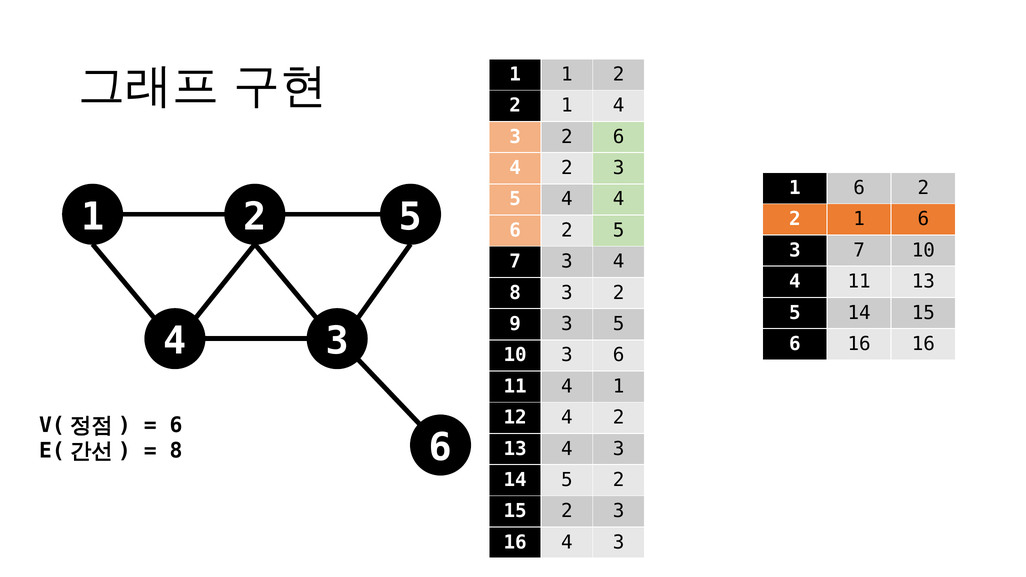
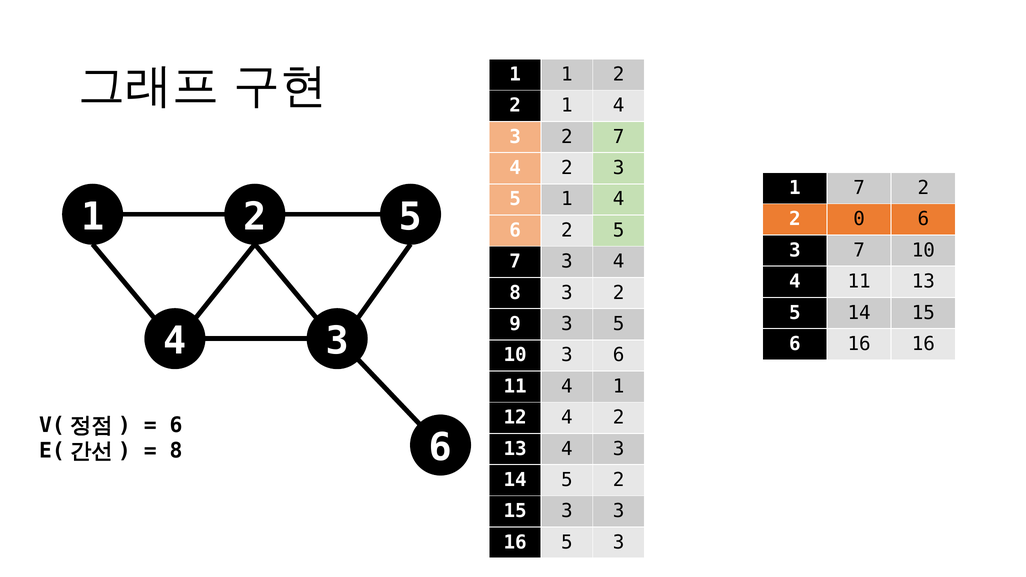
2 6: 6 -> 7
6 at (859, 188): 6 -> 7
5 4: 4 -> 1
1 at (859, 219): 1 -> 0
15 2: 2 -> 3
16 4: 4 -> 5
